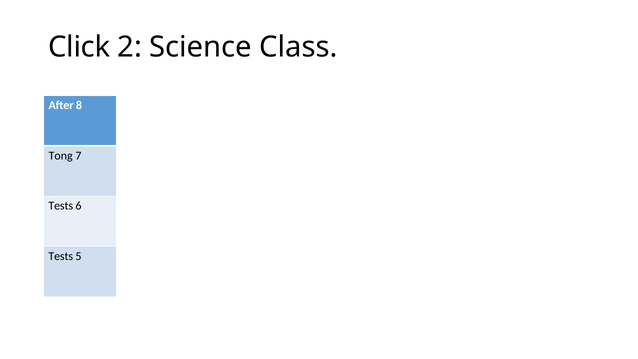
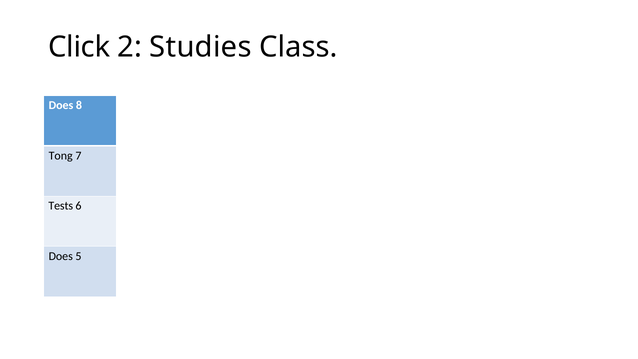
Science: Science -> Studies
After at (61, 105): After -> Does
Tests at (61, 256): Tests -> Does
